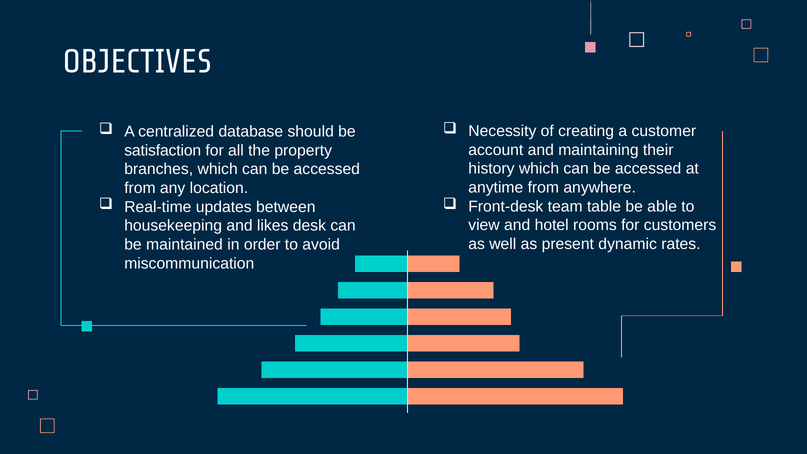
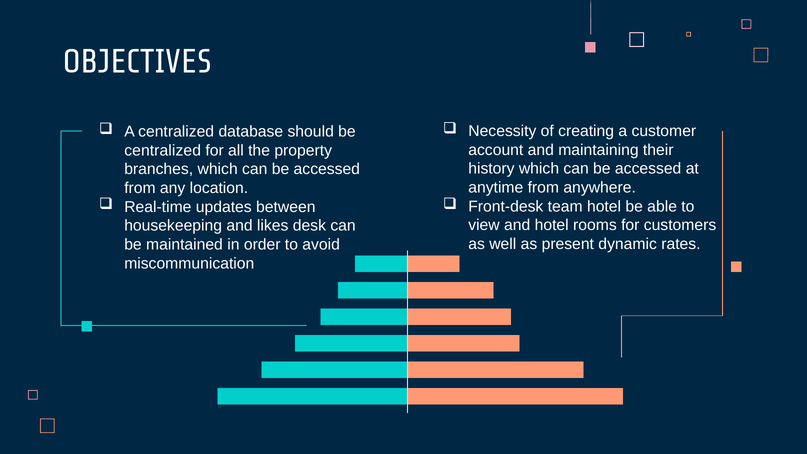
satisfaction at (163, 150): satisfaction -> centralized
team table: table -> hotel
